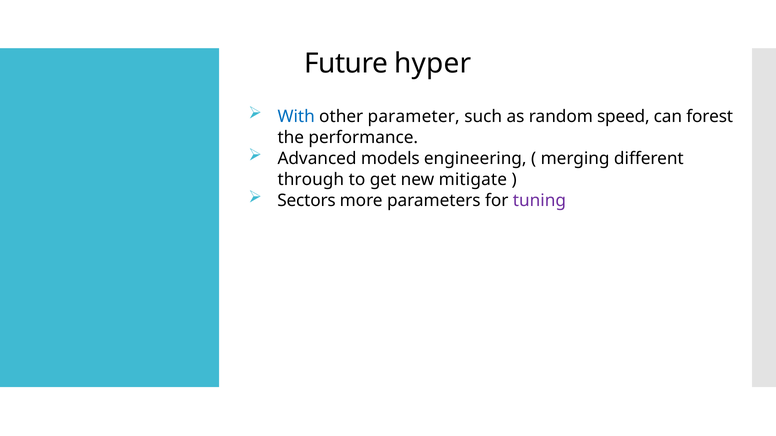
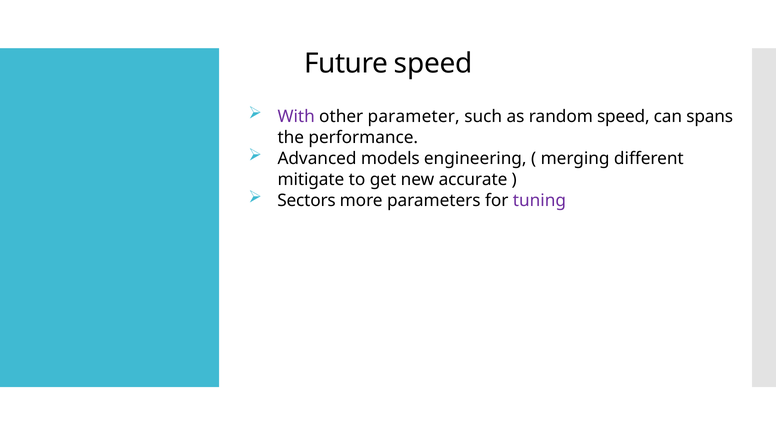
Future hyper: hyper -> speed
With colour: blue -> purple
forest: forest -> spans
through: through -> mitigate
mitigate: mitigate -> accurate
